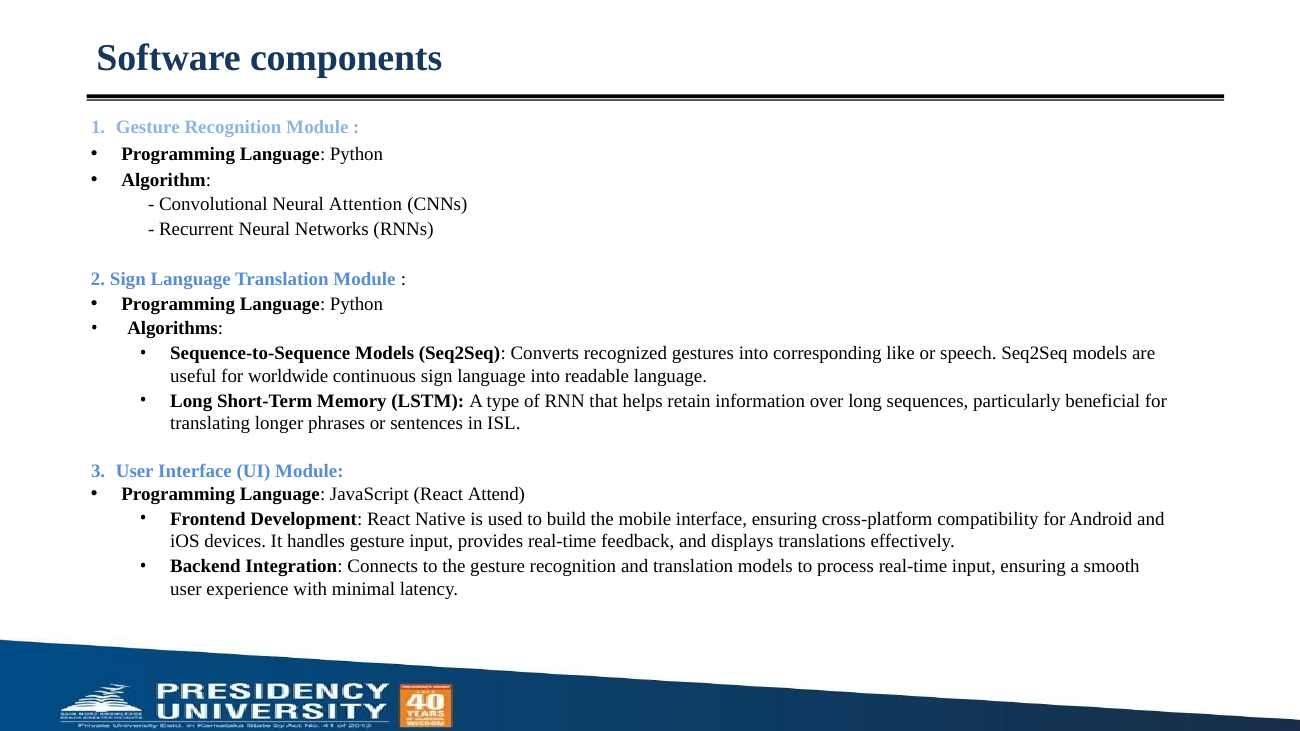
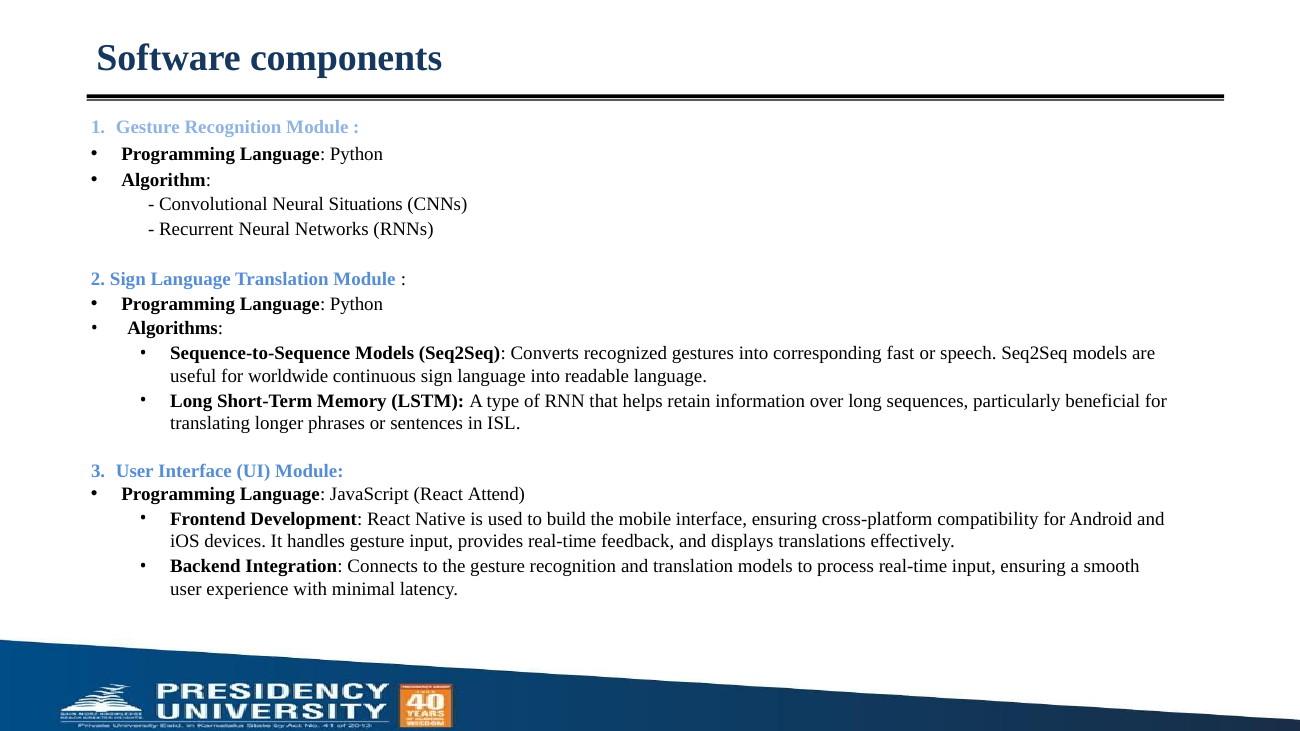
Attention: Attention -> Situations
like: like -> fast
